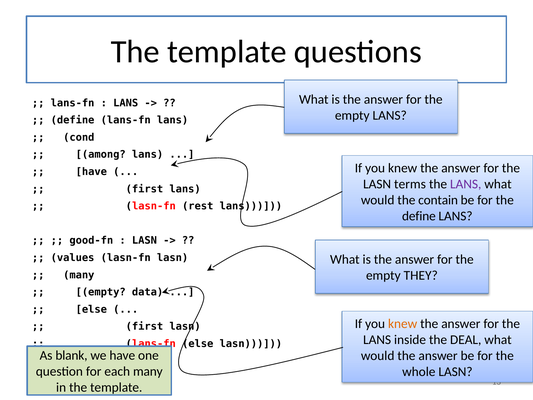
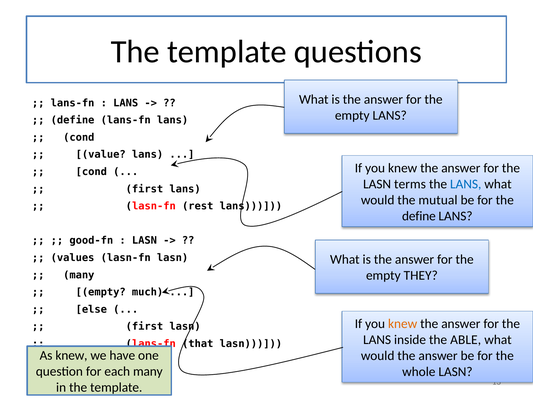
among: among -> value
have at (91, 172): have -> cond
LANS at (466, 184) colour: purple -> blue
contain: contain -> mutual
data: data -> much
DEAL: DEAL -> ABLE
else at (198, 343): else -> that
As blank: blank -> knew
